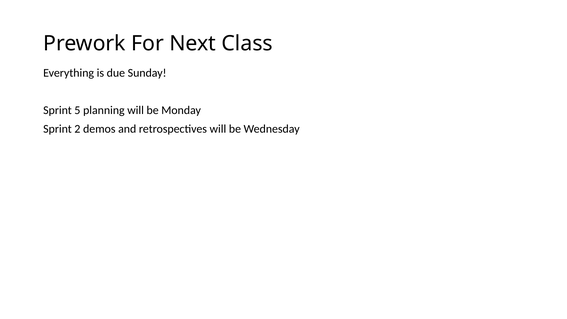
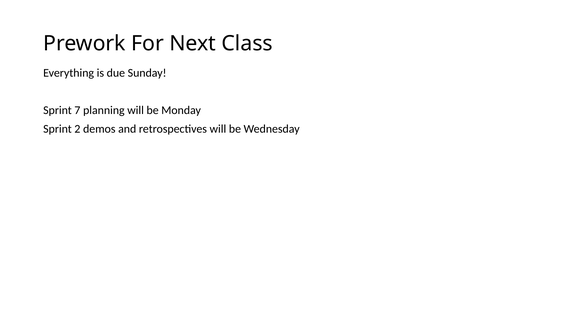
5: 5 -> 7
